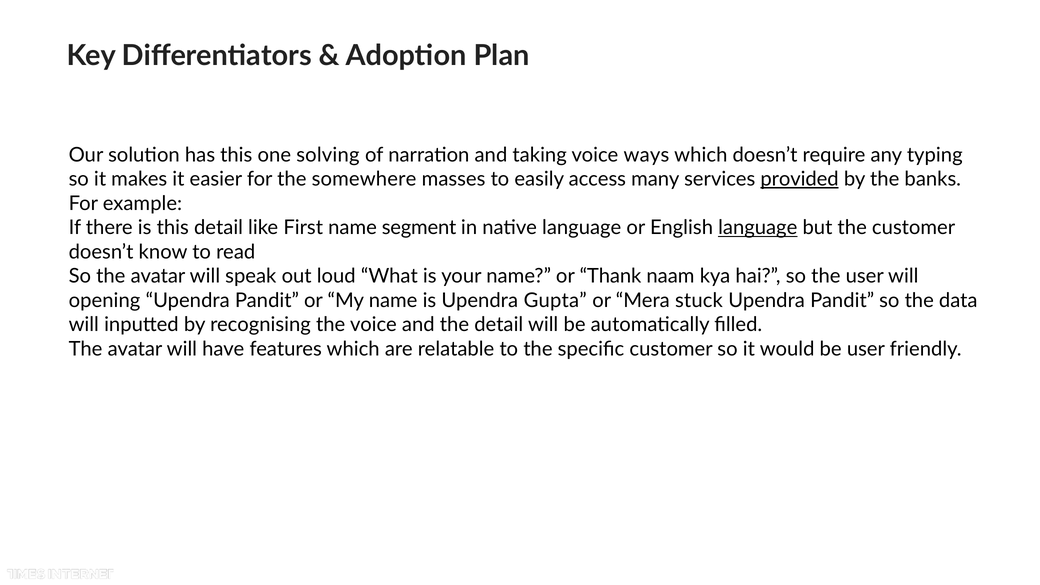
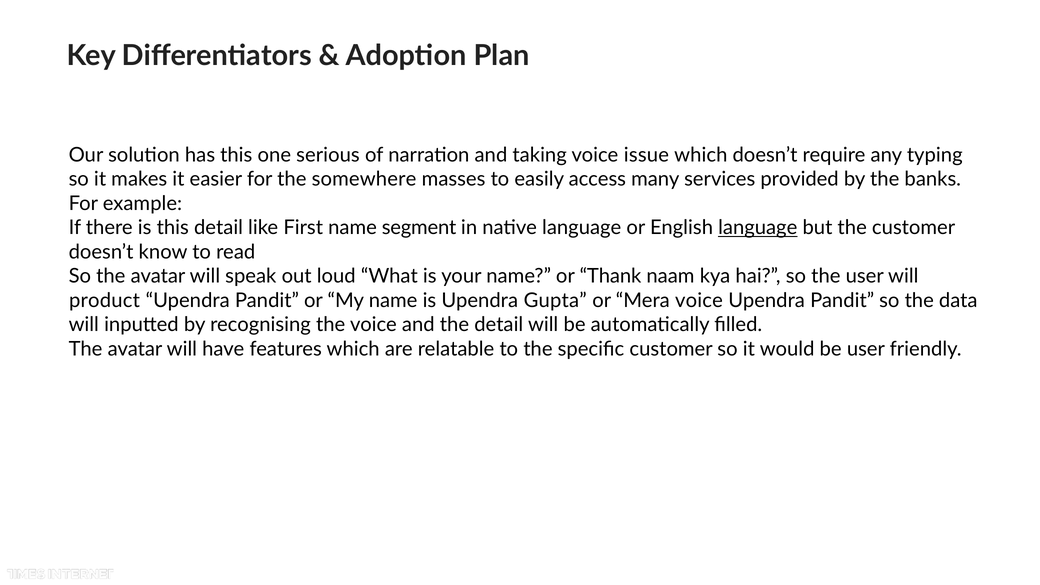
solving: solving -> serious
ways: ways -> issue
provided underline: present -> none
opening: opening -> product
Mera stuck: stuck -> voice
